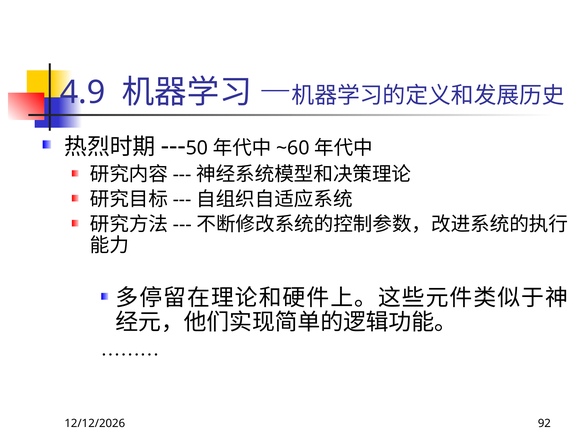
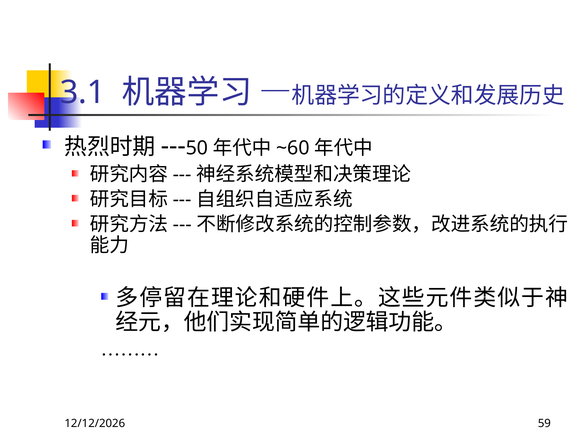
4.9: 4.9 -> 3.1
92: 92 -> 59
